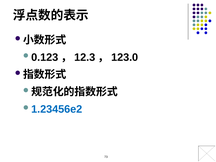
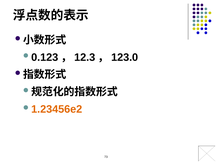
1.23456e2 colour: blue -> orange
